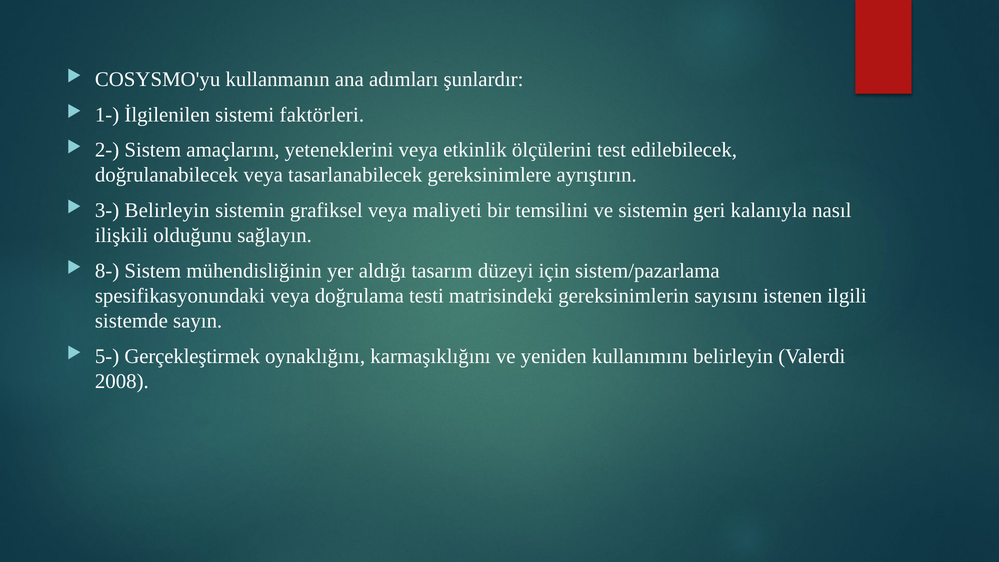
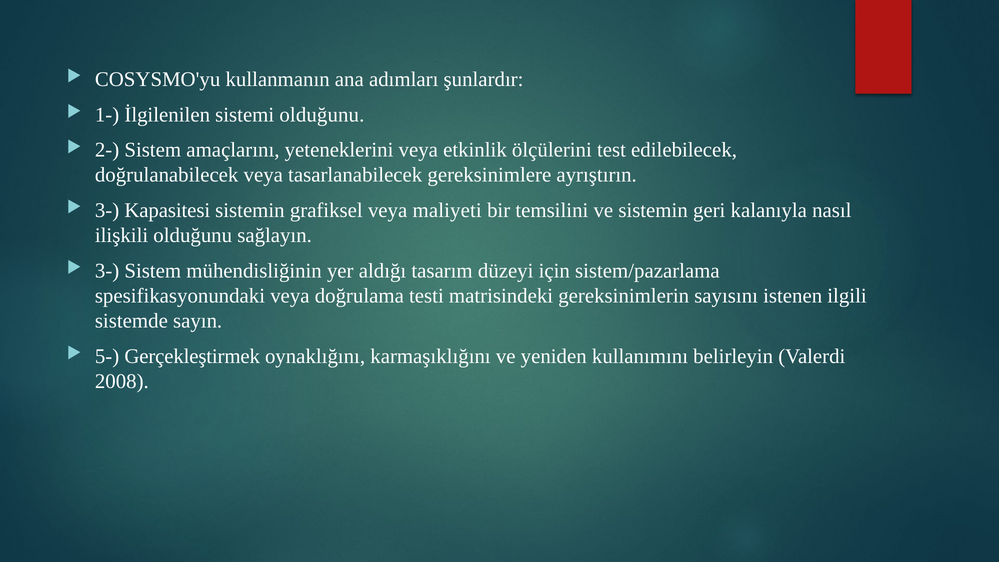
sistemi faktörleri: faktörleri -> olduğunu
3- Belirleyin: Belirleyin -> Kapasitesi
8- at (107, 271): 8- -> 3-
